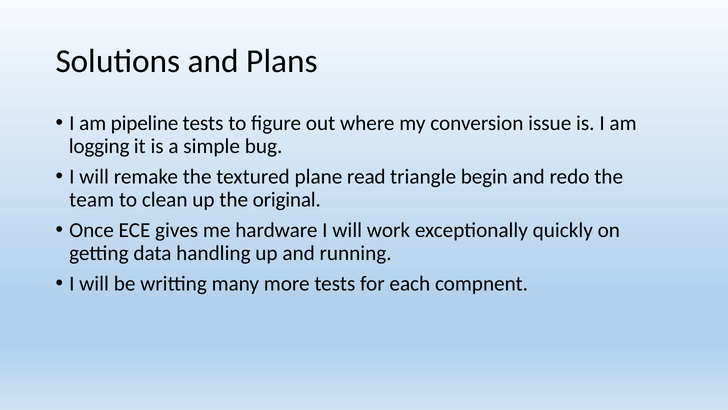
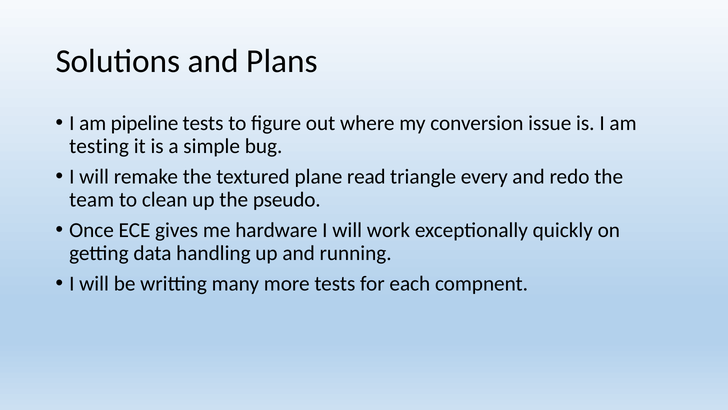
logging: logging -> testing
begin: begin -> every
original: original -> pseudo
